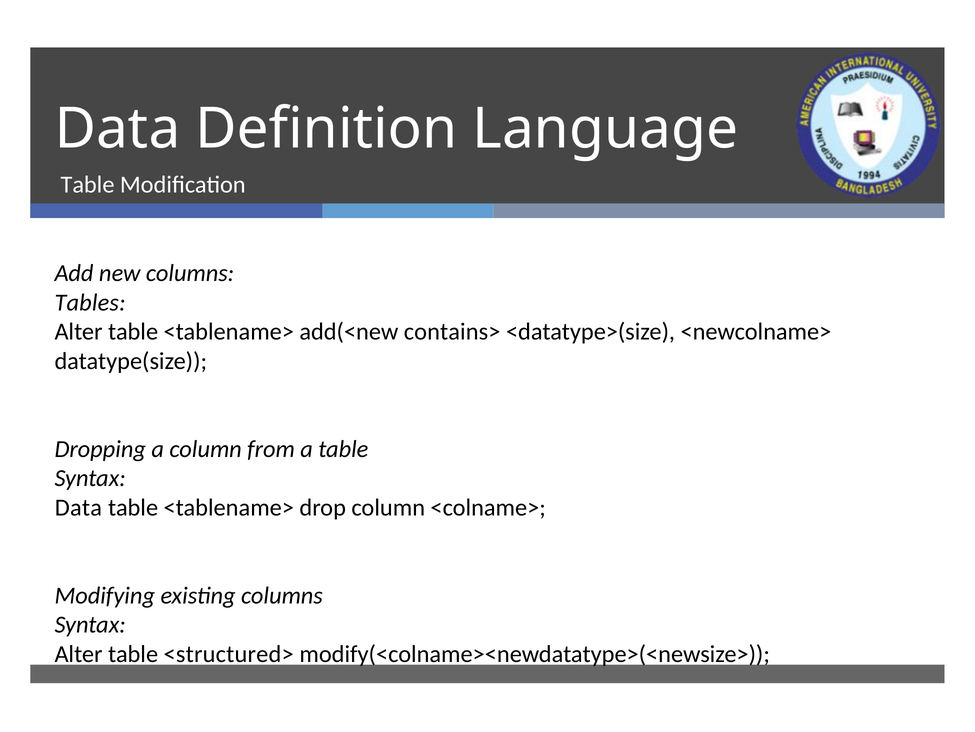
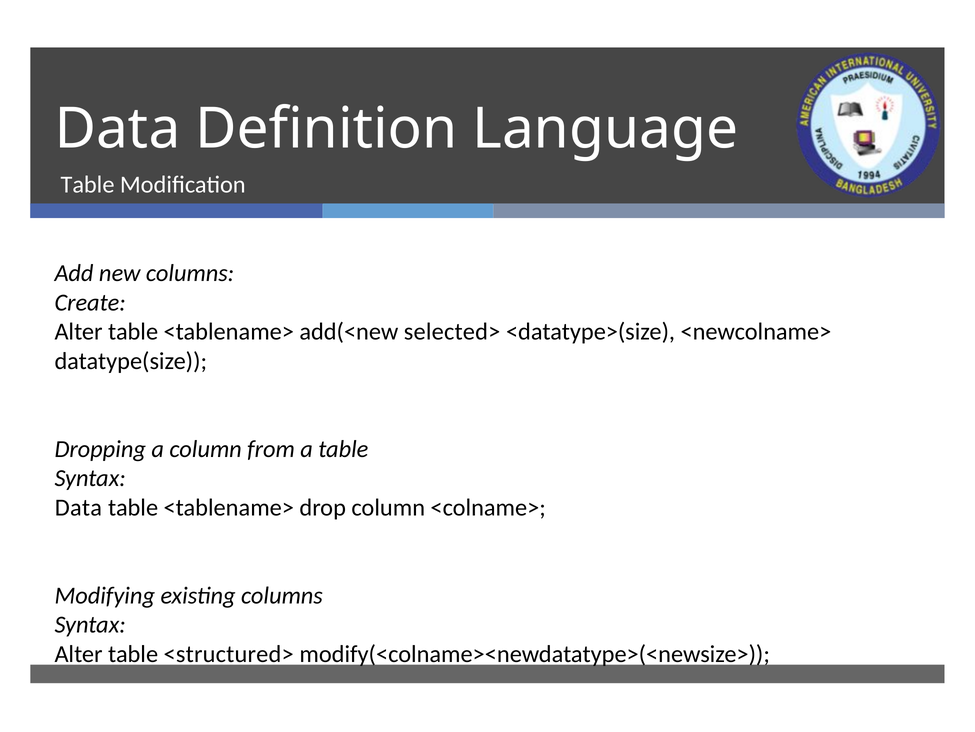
Tables: Tables -> Create
contains>: contains> -> selected>
